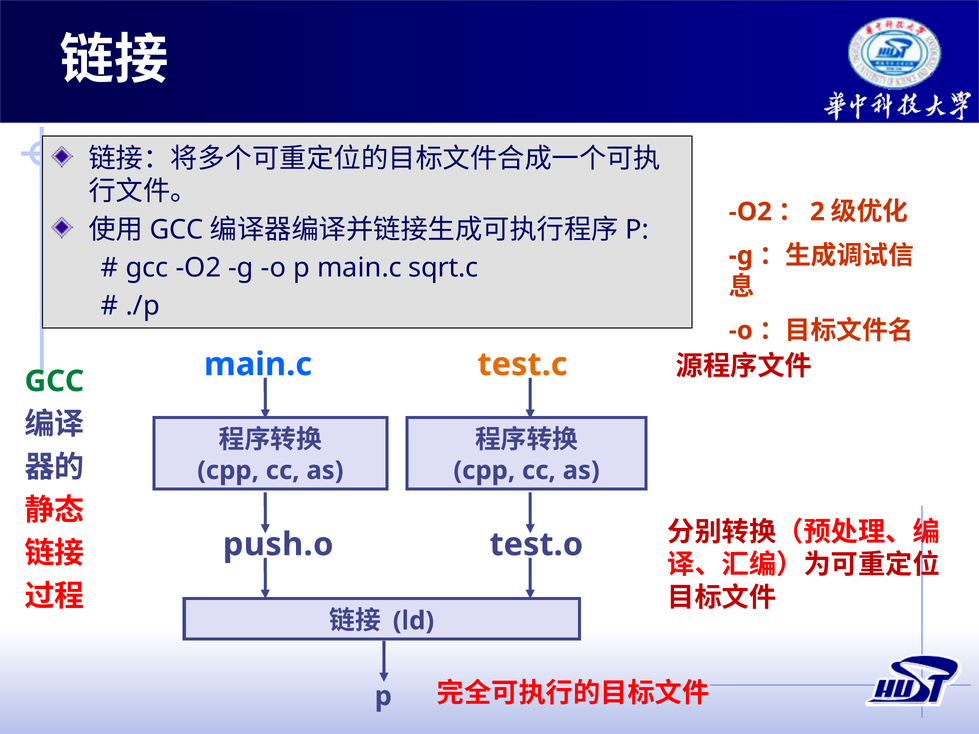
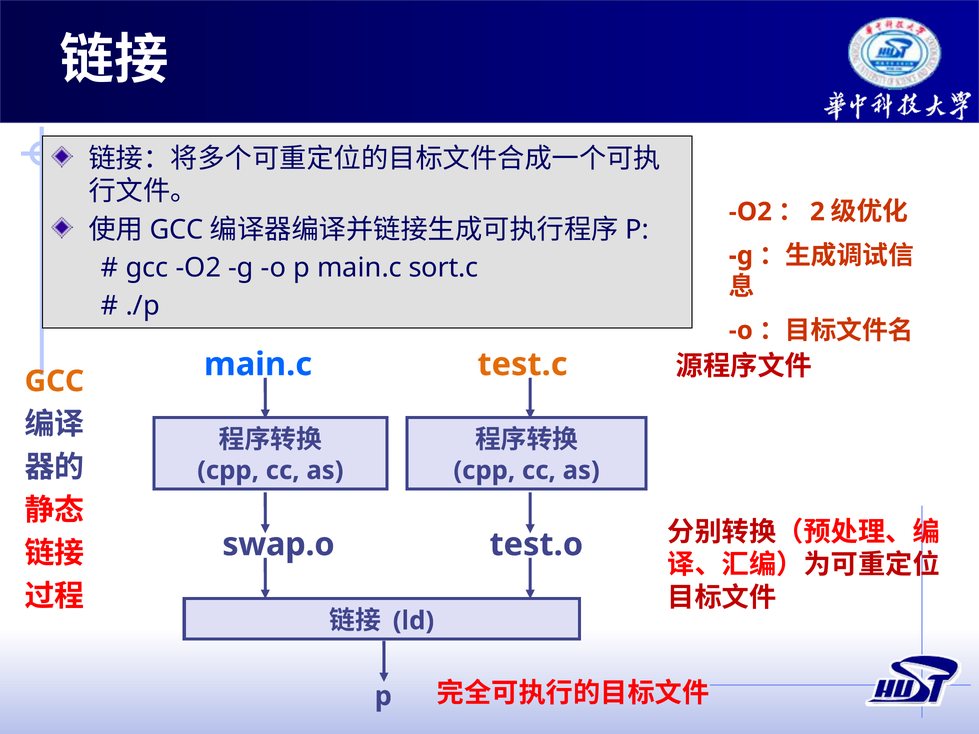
sqrt.c: sqrt.c -> sort.c
GCC at (54, 381) colour: green -> orange
push.o: push.o -> swap.o
